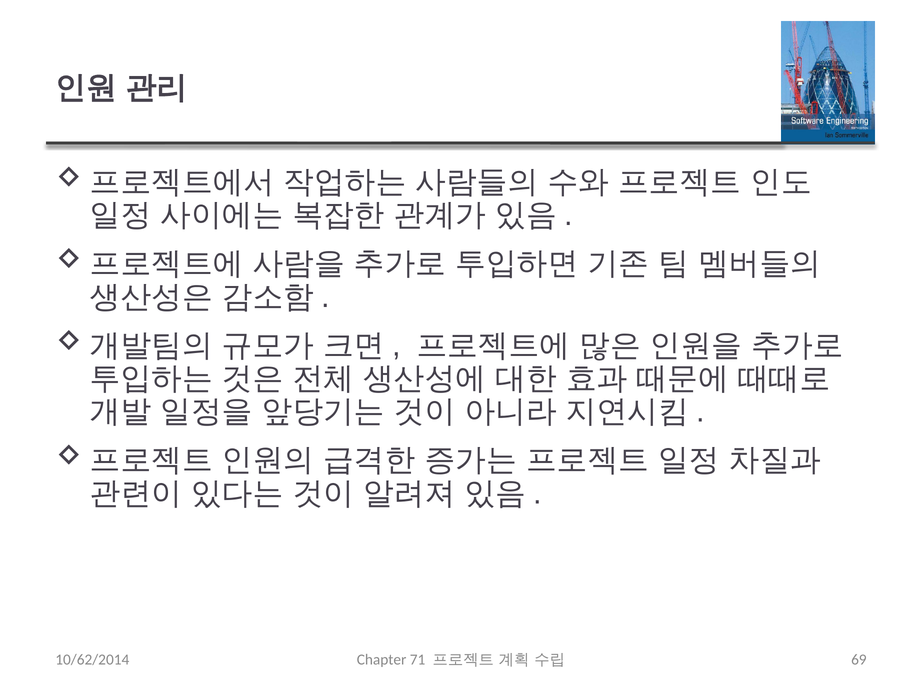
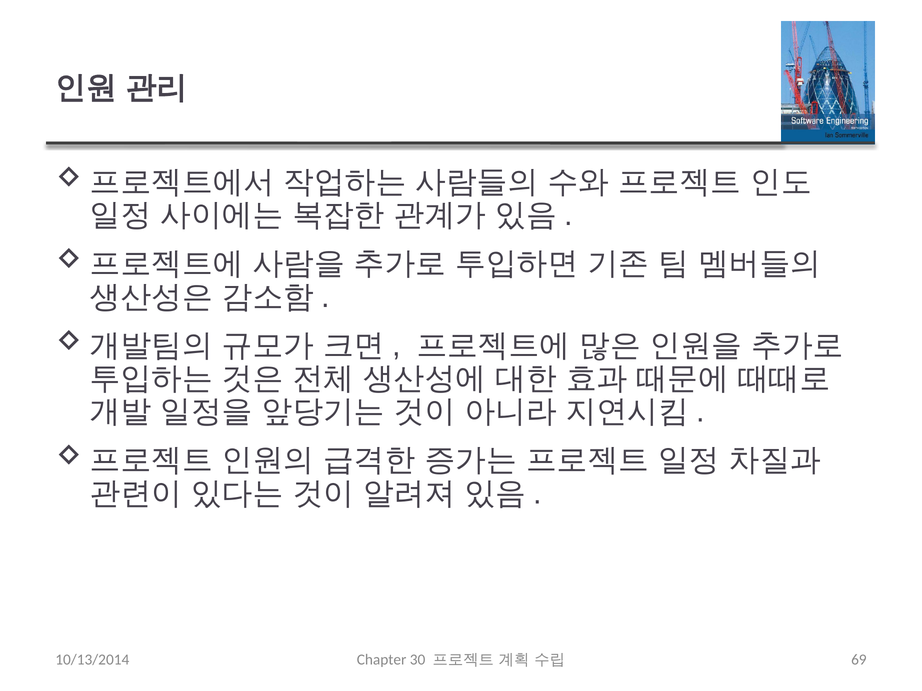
10/62/2014: 10/62/2014 -> 10/13/2014
71: 71 -> 30
